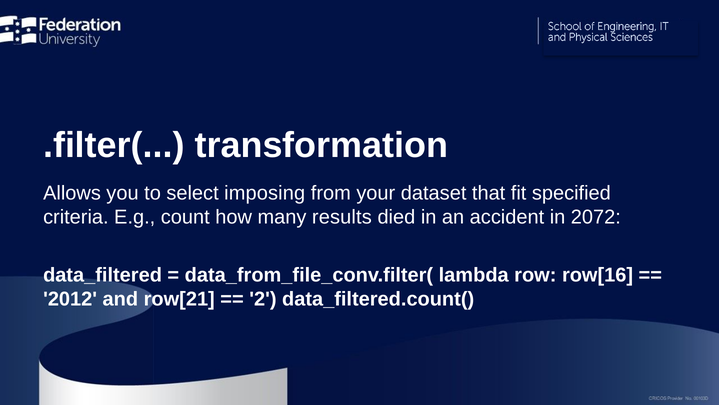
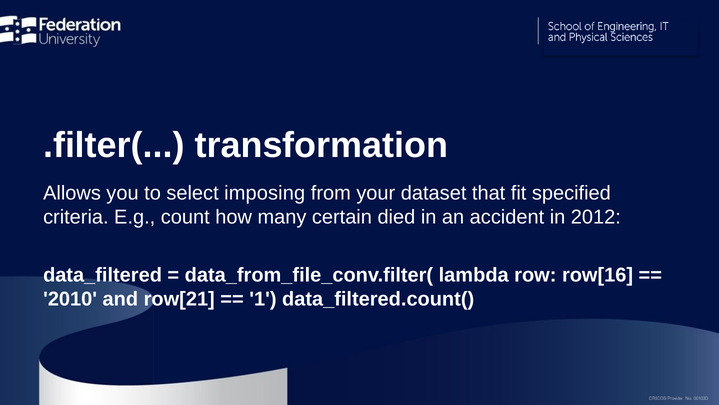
results: results -> certain
2072: 2072 -> 2012
2012: 2012 -> 2010
2: 2 -> 1
